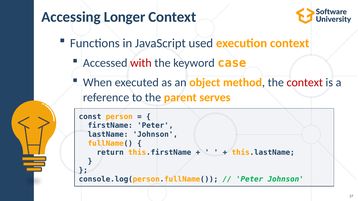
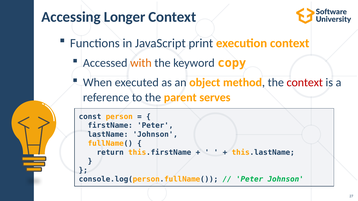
used: used -> print
with colour: red -> orange
case: case -> copy
